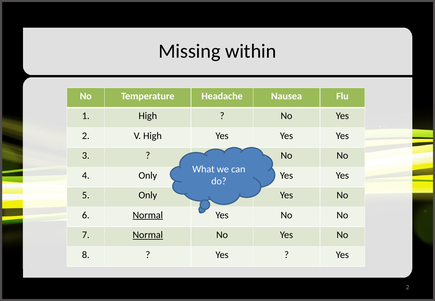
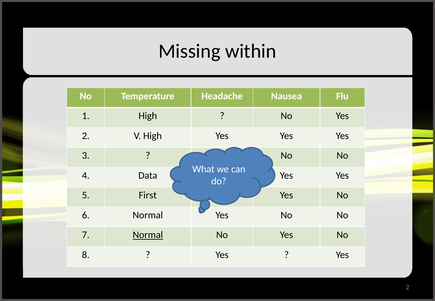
4 Only: Only -> Data
5 Only: Only -> First
Normal at (148, 215) underline: present -> none
